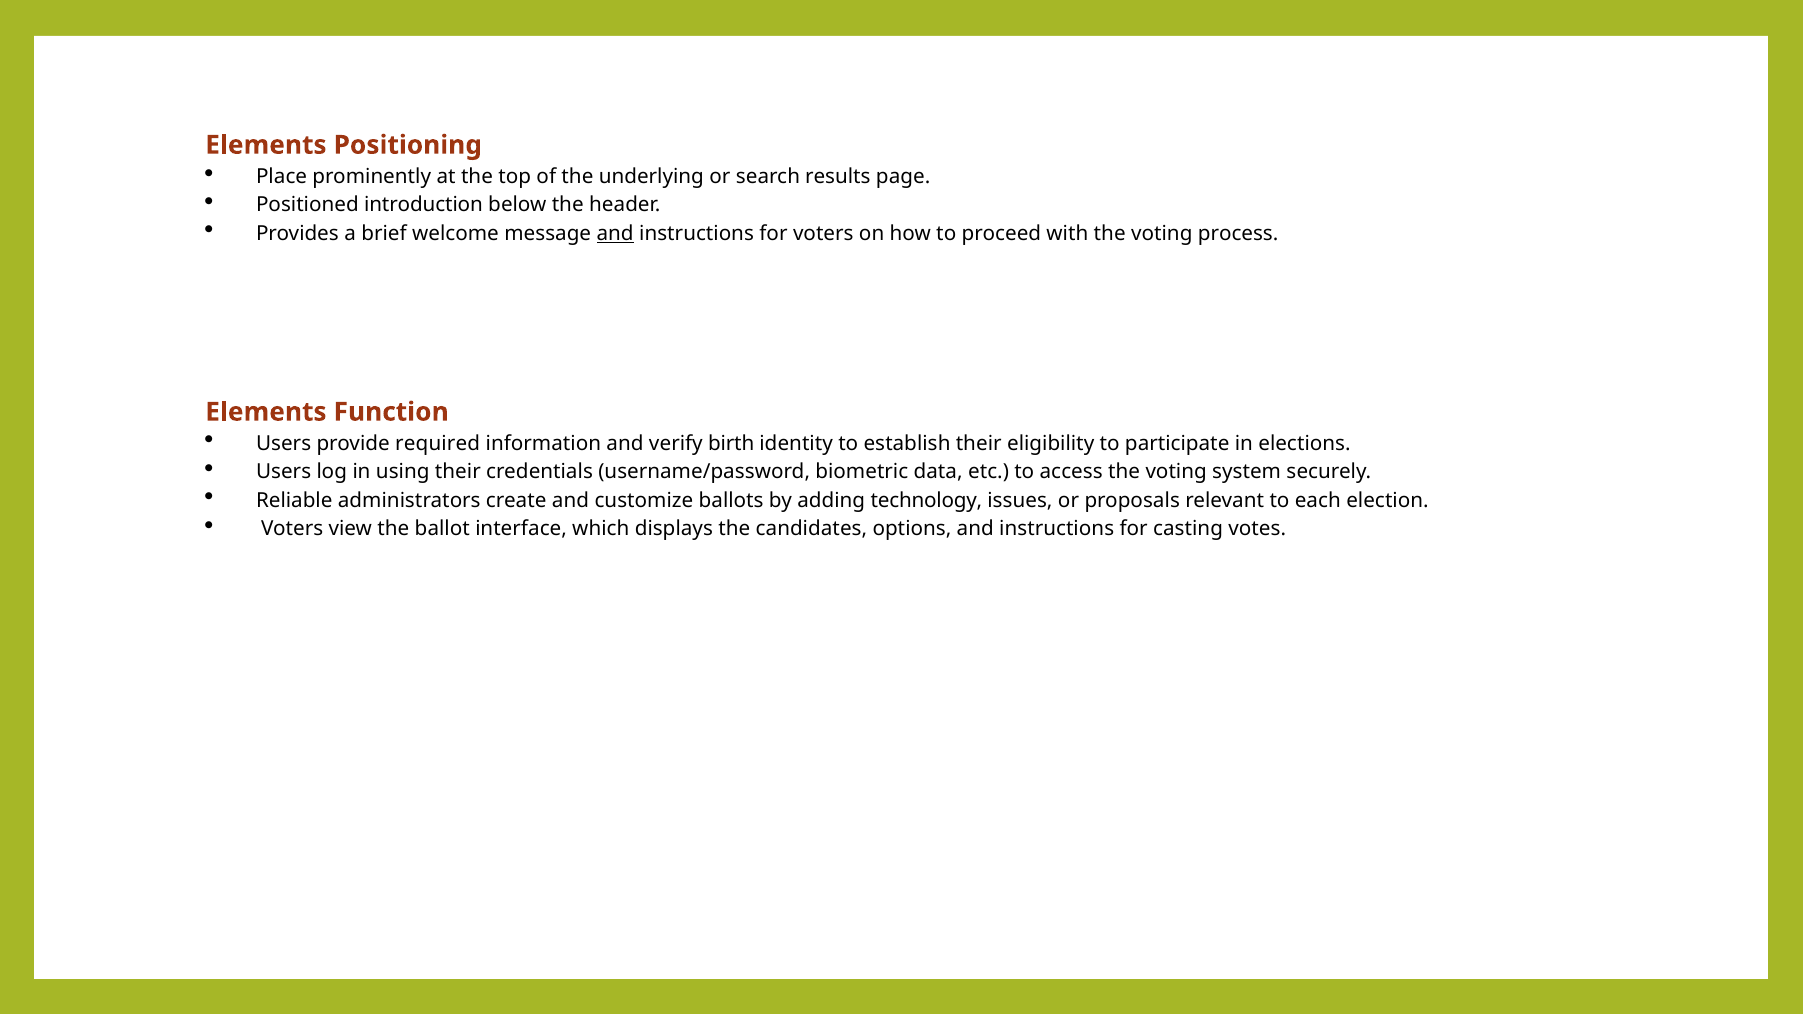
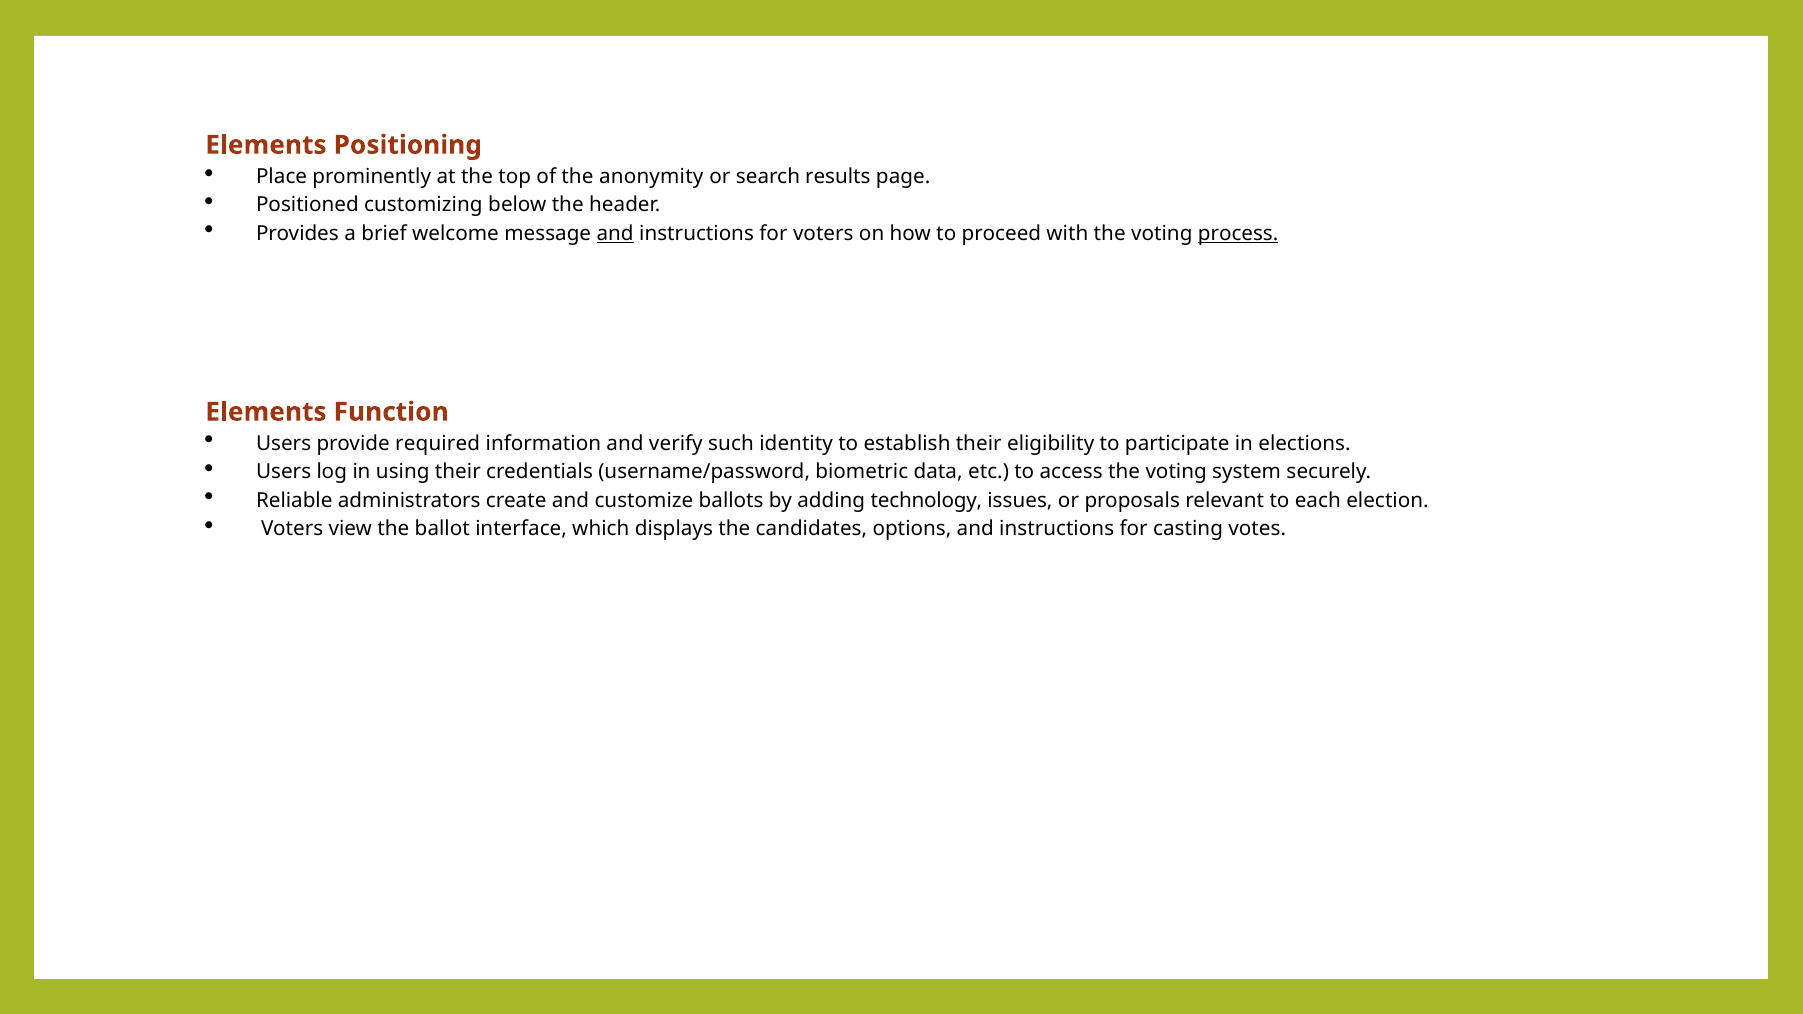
underlying: underlying -> anonymity
introduction: introduction -> customizing
process underline: none -> present
birth: birth -> such
